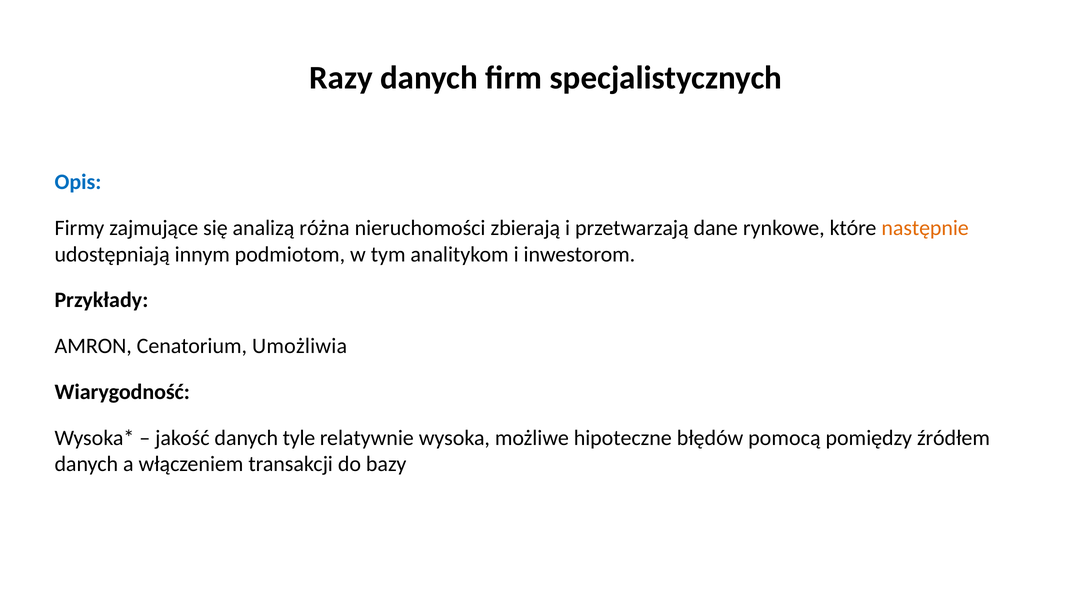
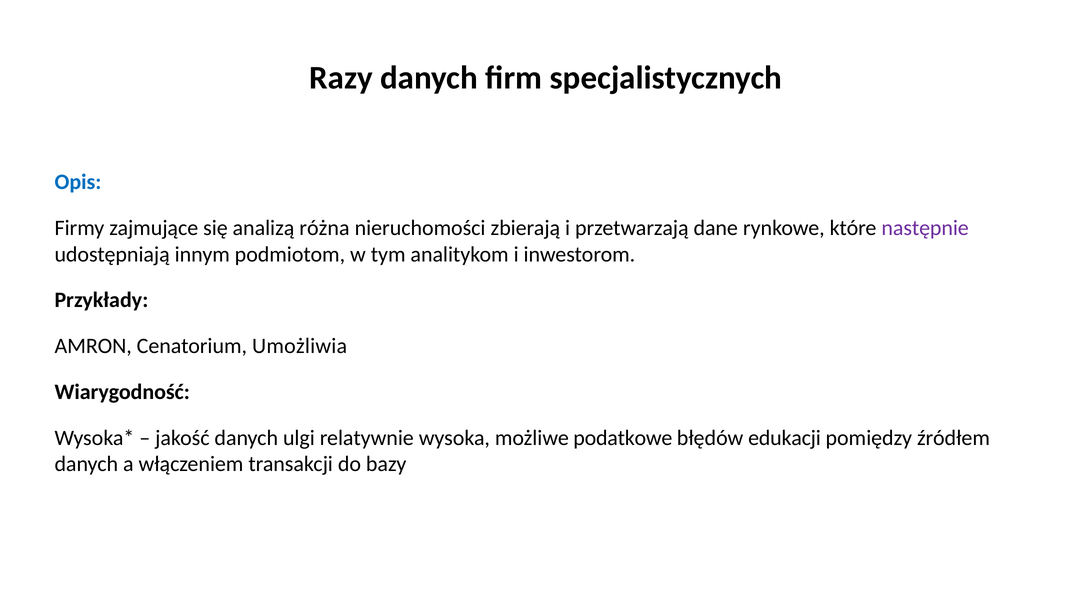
następnie colour: orange -> purple
tyle: tyle -> ulgi
hipoteczne: hipoteczne -> podatkowe
pomocą: pomocą -> edukacji
